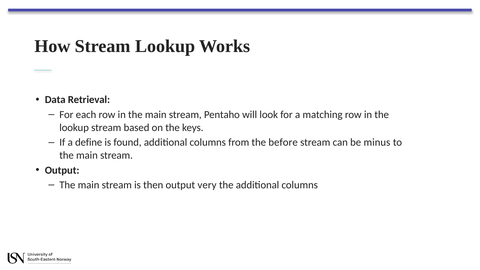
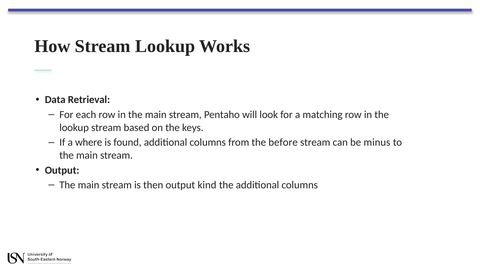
define: define -> where
very: very -> kind
